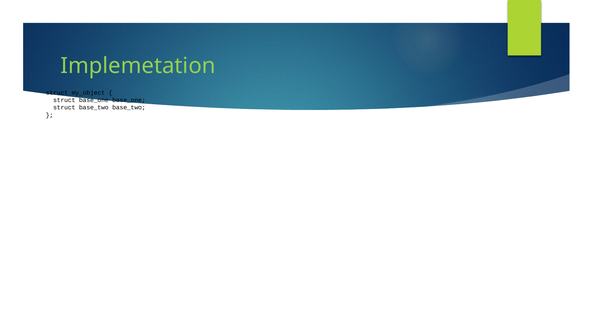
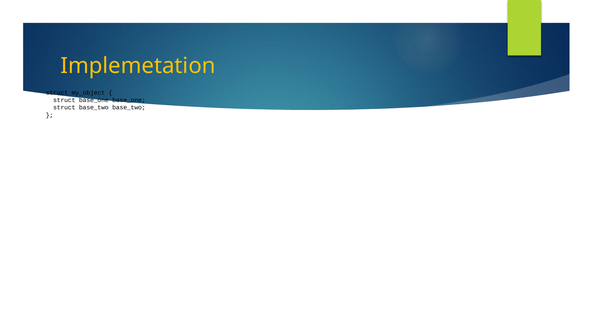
Implemetation colour: light green -> yellow
